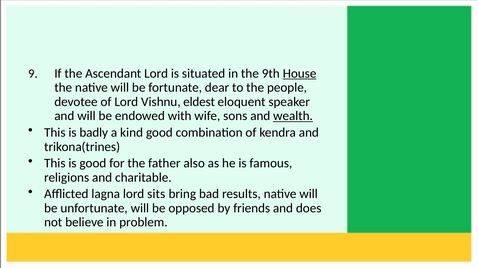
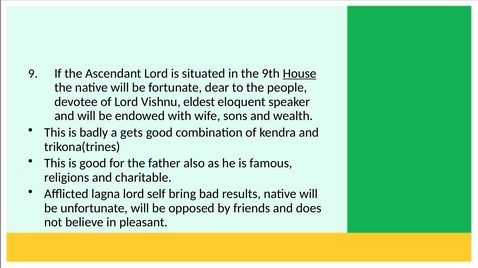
wealth underline: present -> none
kind: kind -> gets
sits: sits -> self
problem: problem -> pleasant
